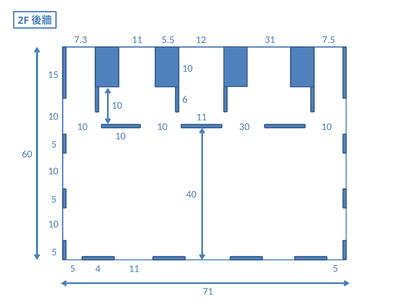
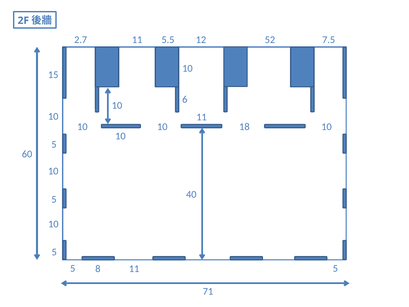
7.3: 7.3 -> 2.7
31: 31 -> 52
30: 30 -> 18
4: 4 -> 8
